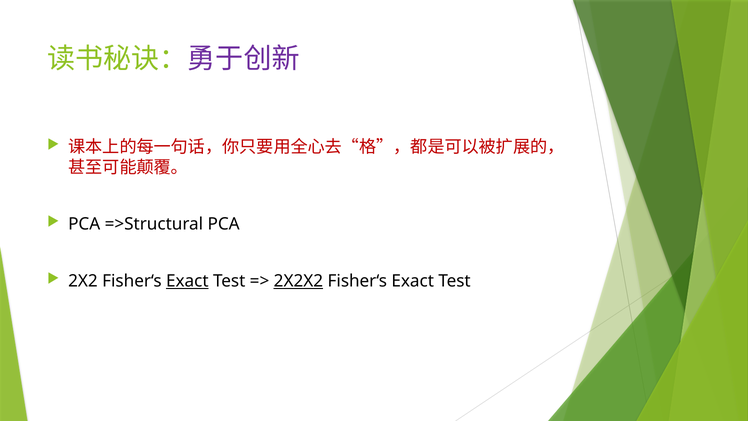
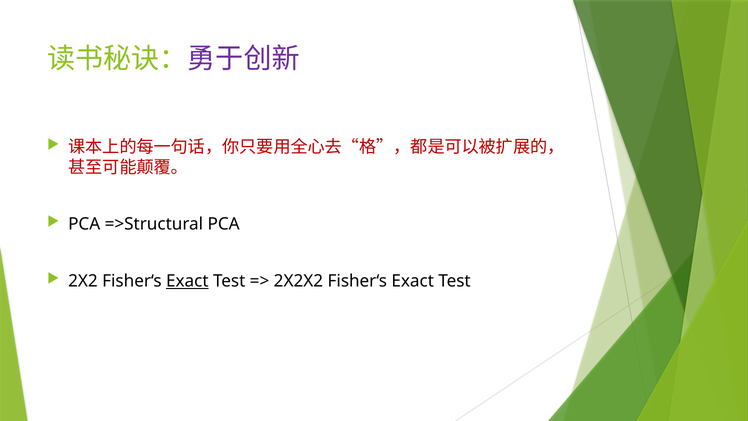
2X2X2 underline: present -> none
